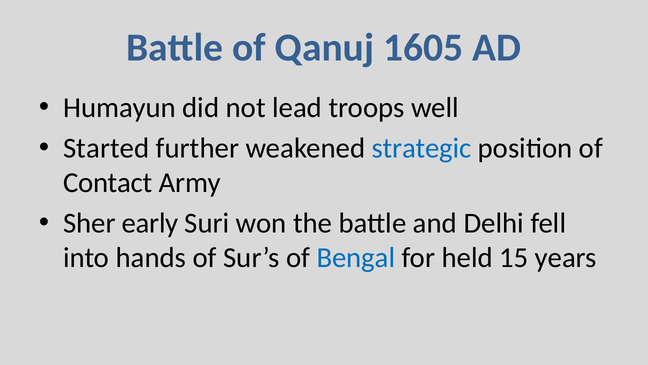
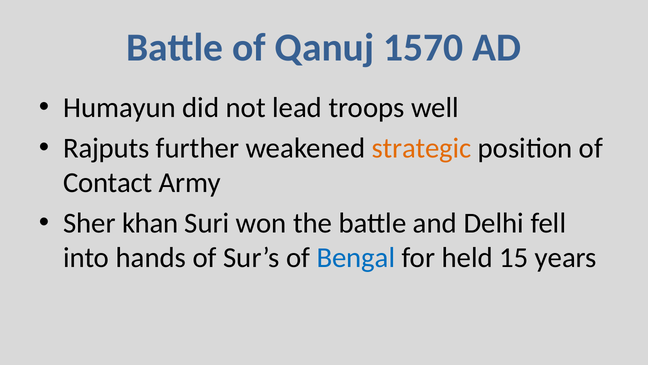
1605: 1605 -> 1570
Started: Started -> Rajputs
strategic colour: blue -> orange
early: early -> khan
